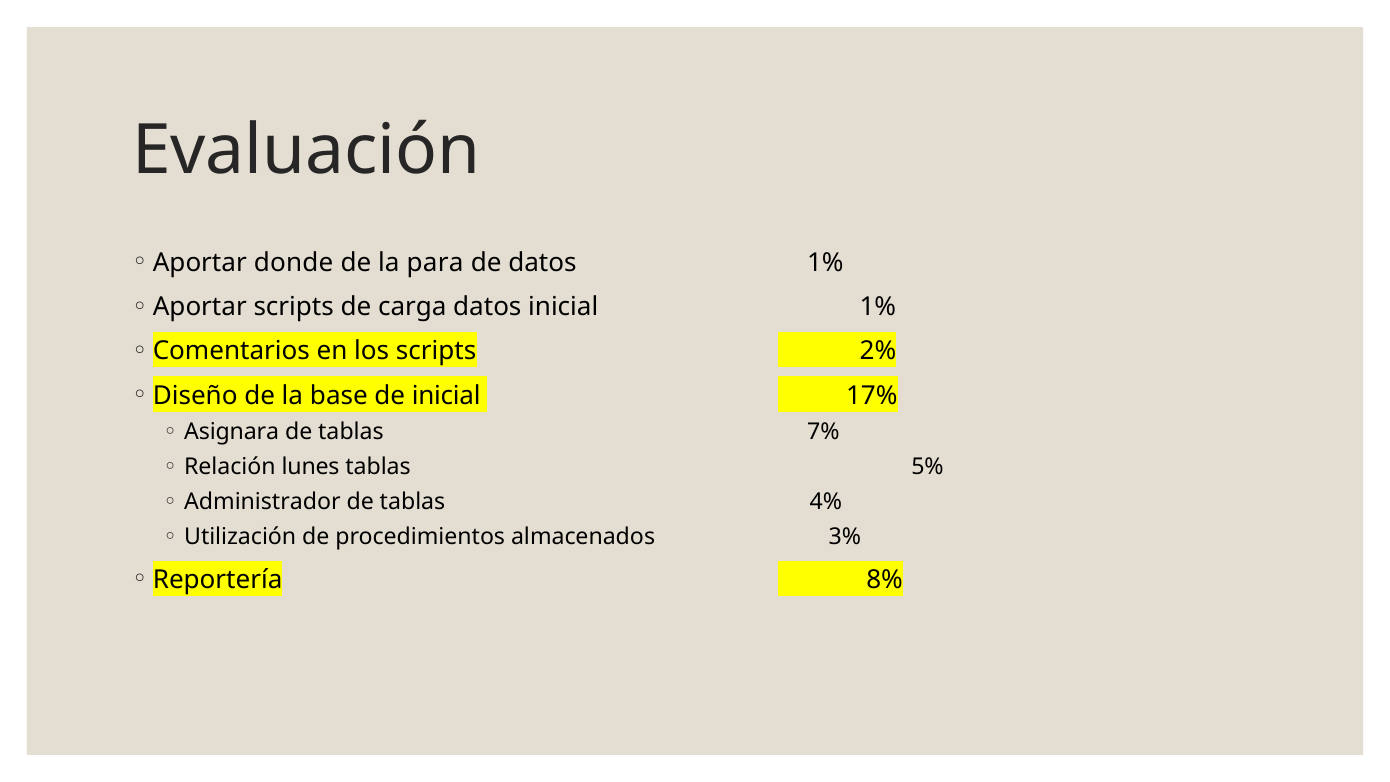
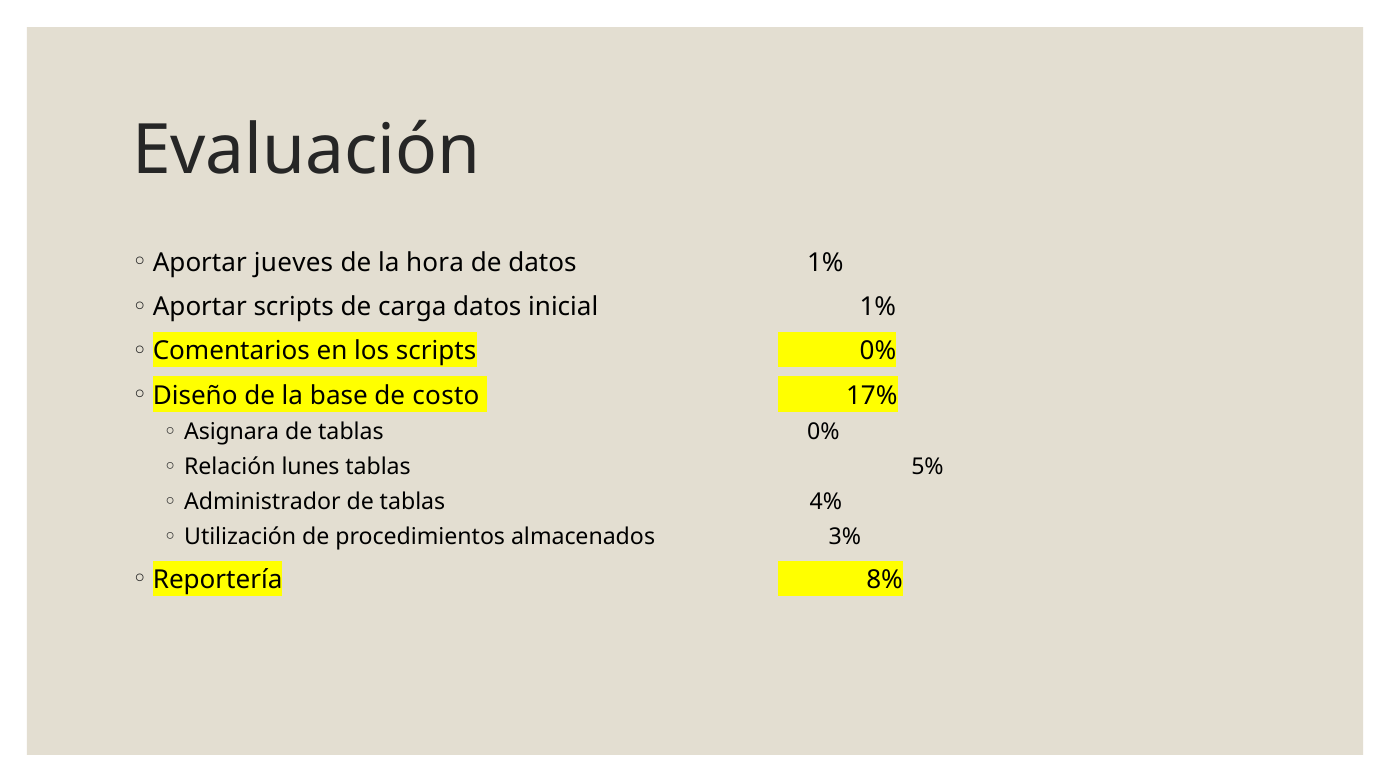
donde: donde -> jueves
para: para -> hora
scripts 2%: 2% -> 0%
de inicial: inicial -> costo
tablas 7%: 7% -> 0%
